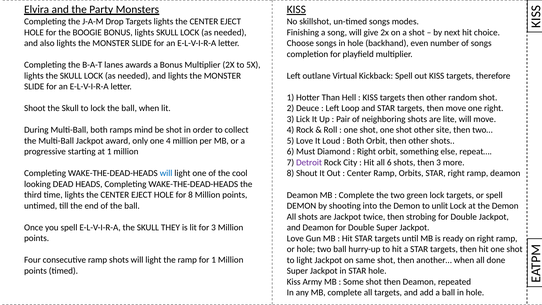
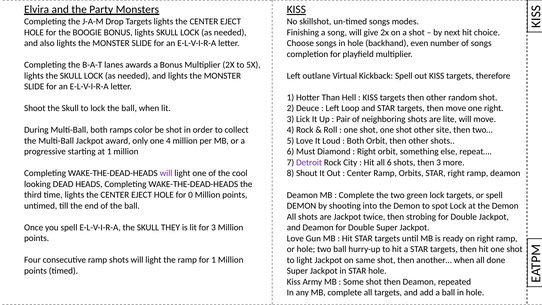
mind: mind -> color
will at (166, 173) colour: blue -> purple
for 8: 8 -> 0
unlit: unlit -> spot
